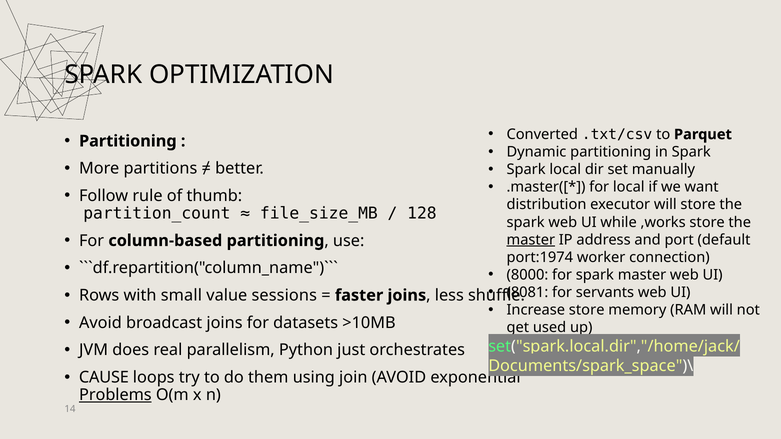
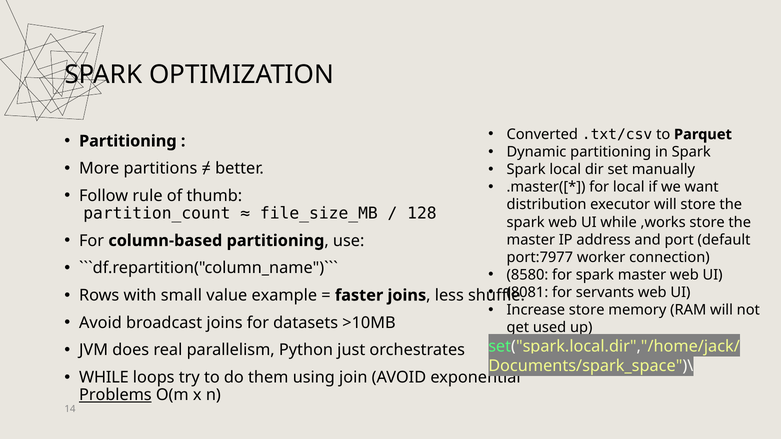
master at (531, 240) underline: present -> none
port:1974: port:1974 -> port:7977
8000: 8000 -> 8580
sessions: sessions -> example
CAUSE at (104, 378): CAUSE -> WHILE
